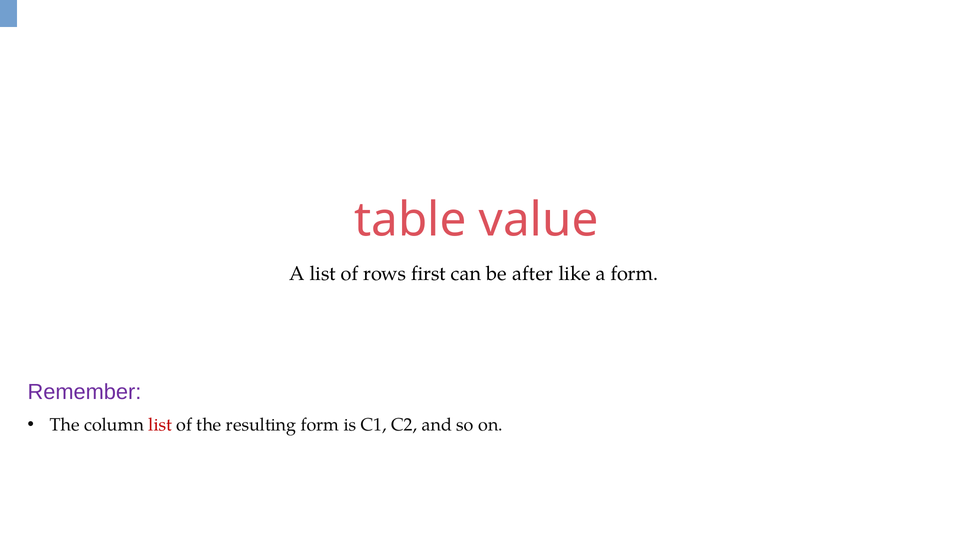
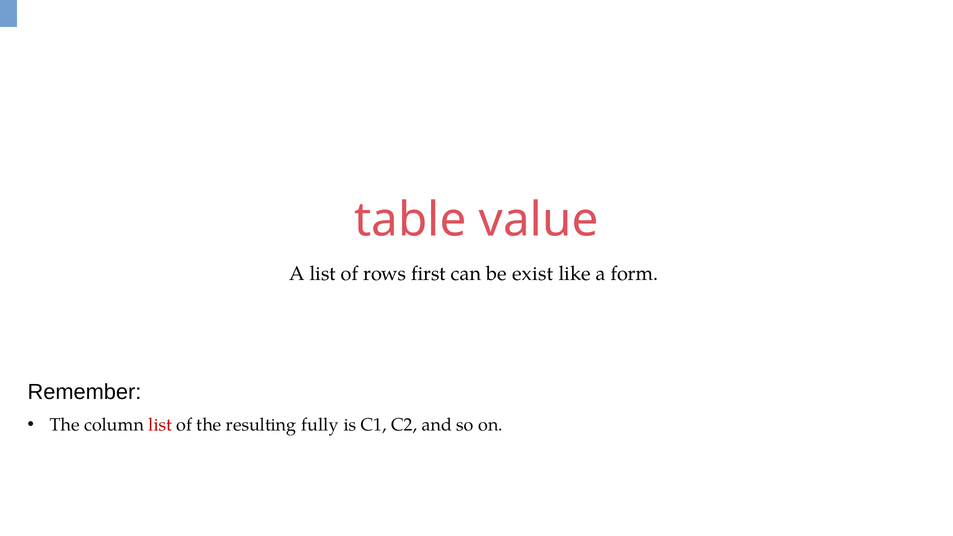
after: after -> exist
Remember colour: purple -> black
resulting form: form -> fully
